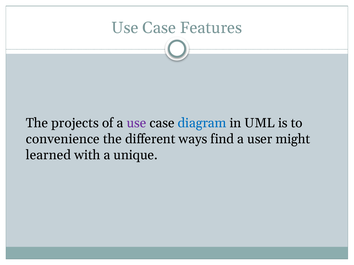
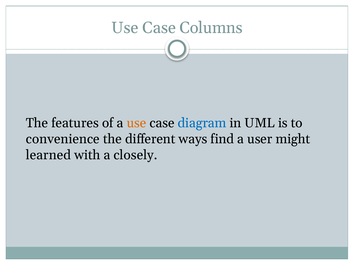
Features: Features -> Columns
projects: projects -> features
use at (136, 123) colour: purple -> orange
unique: unique -> closely
